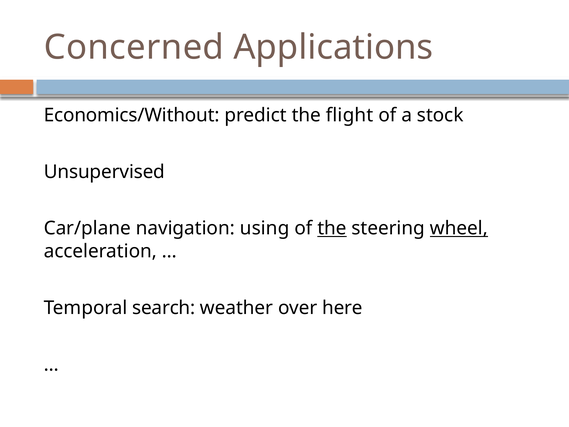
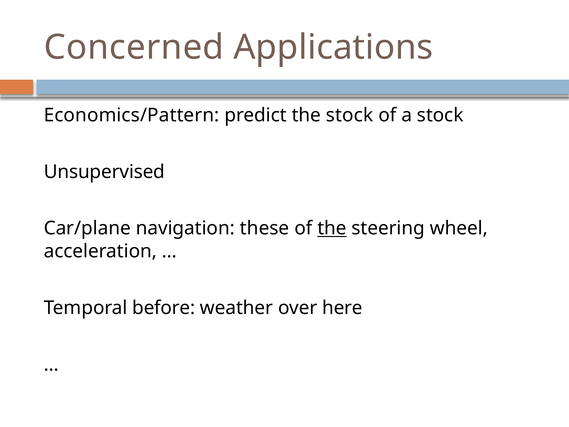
Economics/Without: Economics/Without -> Economics/Pattern
the flight: flight -> stock
using: using -> these
wheel underline: present -> none
search: search -> before
